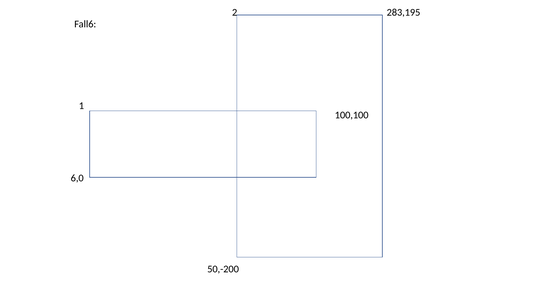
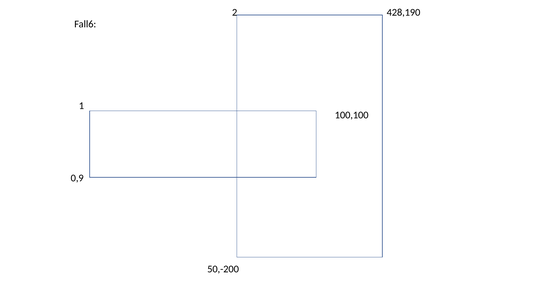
283,195: 283,195 -> 428,190
6,0: 6,0 -> 0,9
